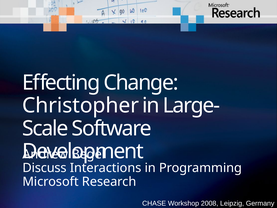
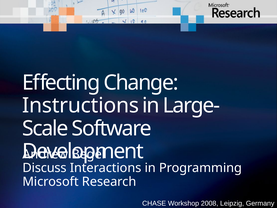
Christopher: Christopher -> Instructions
